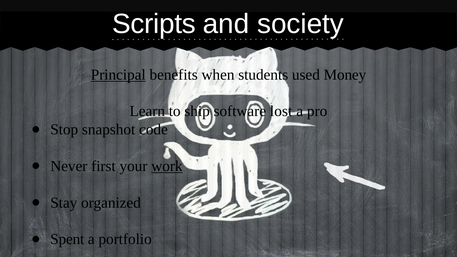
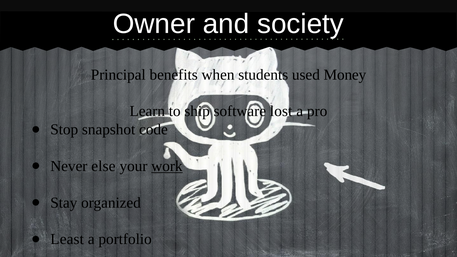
Scripts: Scripts -> Owner
Principal underline: present -> none
first: first -> else
Spent: Spent -> Least
